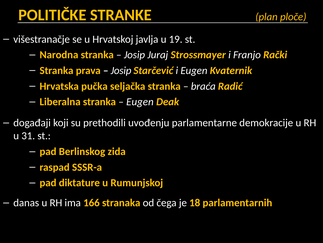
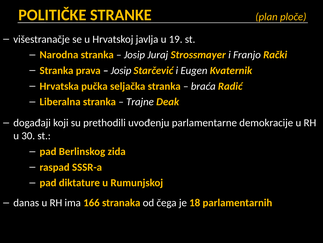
Eugen at (140, 102): Eugen -> Trajne
31: 31 -> 30
